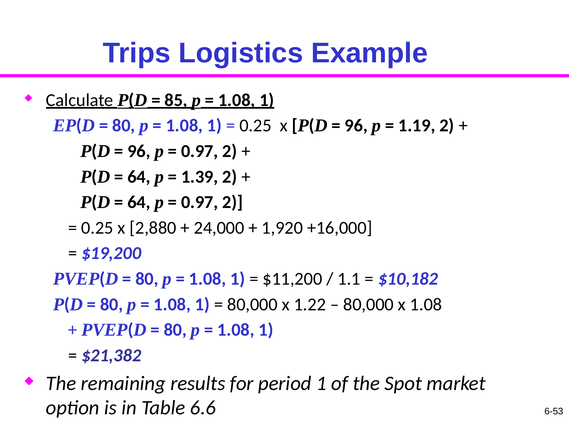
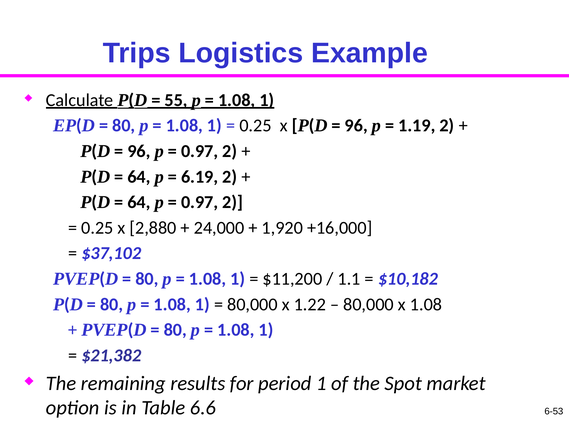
85: 85 -> 55
1.39: 1.39 -> 6.19
$19,200: $19,200 -> $37,102
